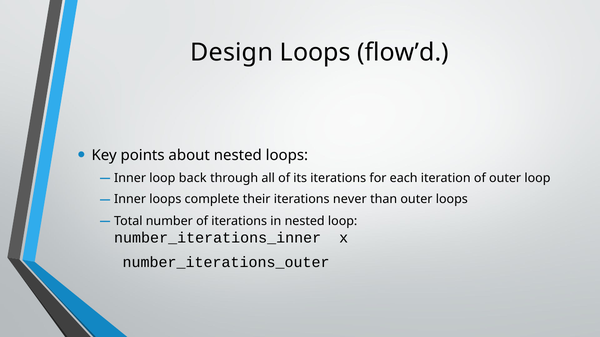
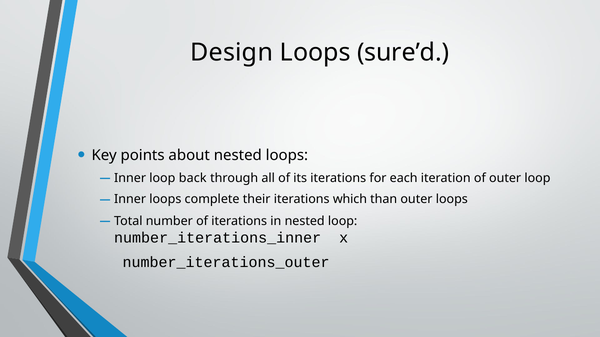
flow’d: flow’d -> sure’d
never: never -> which
